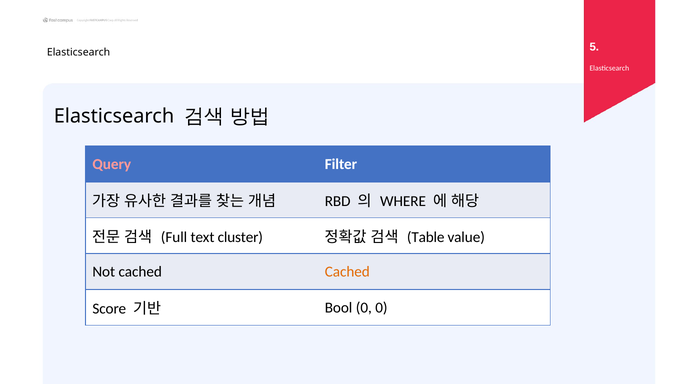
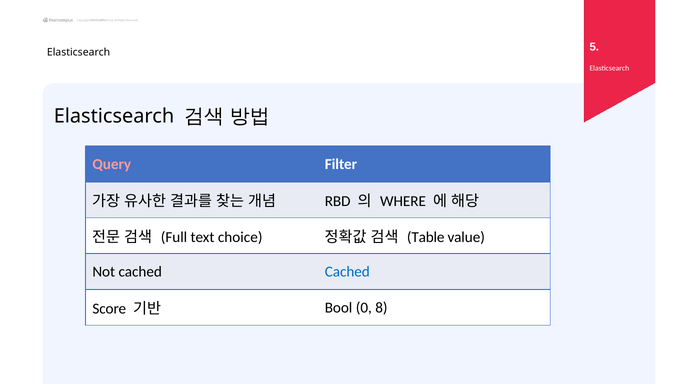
cluster: cluster -> choice
Cached at (347, 272) colour: orange -> blue
0 0: 0 -> 8
